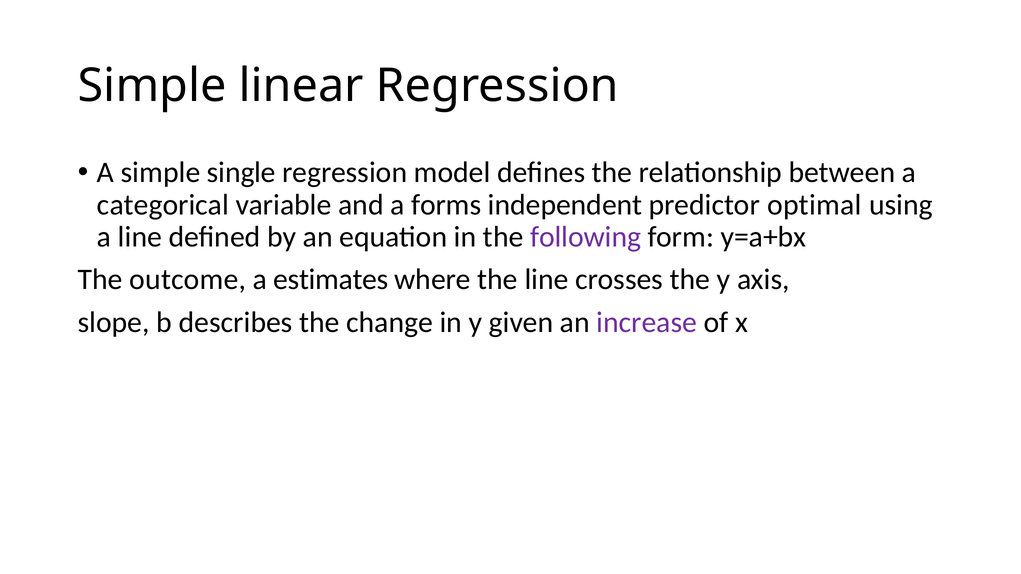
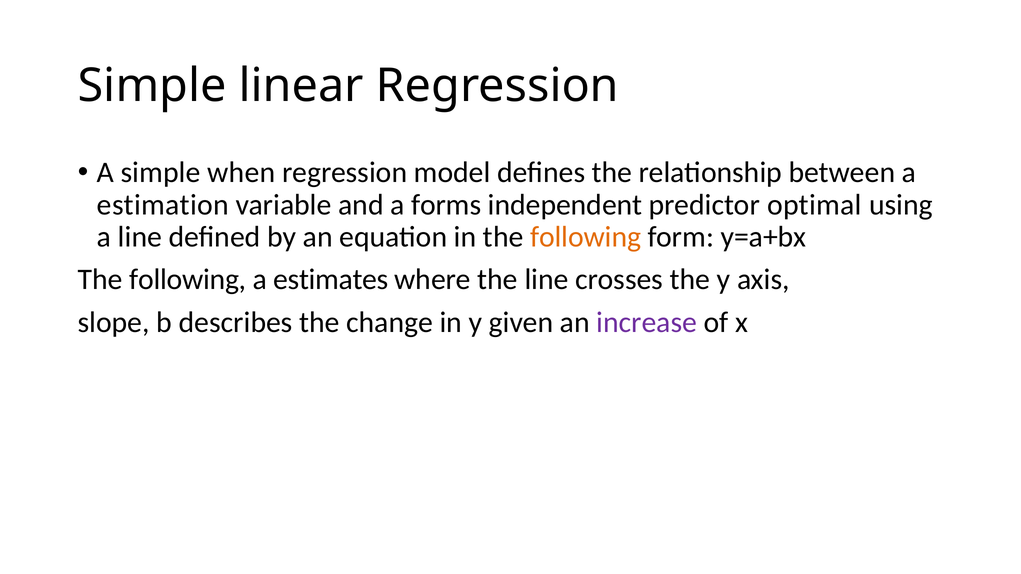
single: single -> when
categorical: categorical -> estimation
following at (586, 237) colour: purple -> orange
outcome at (188, 280): outcome -> following
